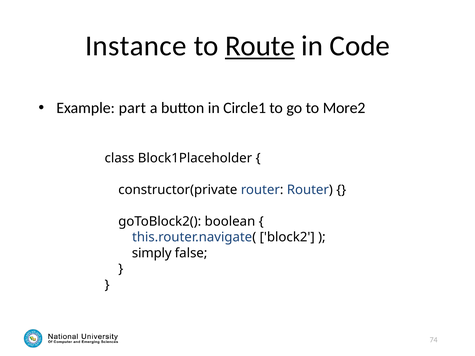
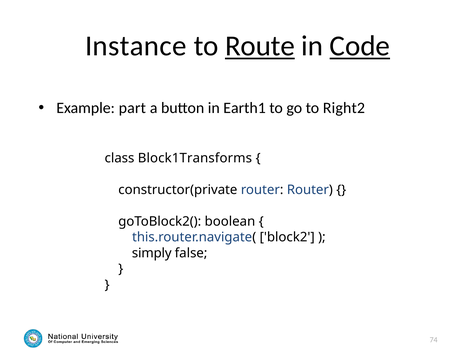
Code underline: none -> present
Circle1: Circle1 -> Earth1
More2: More2 -> Right2
Block1Placeholder: Block1Placeholder -> Block1Transforms
